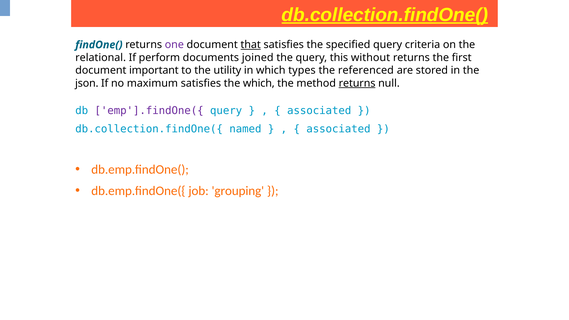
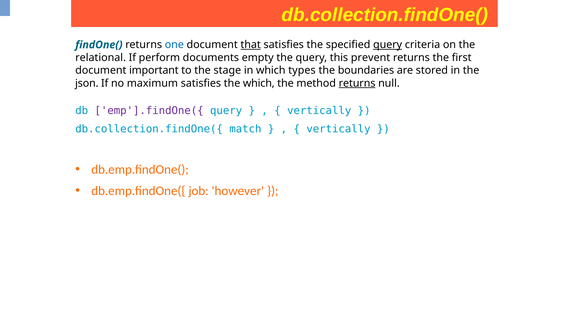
db.collection.findOne( underline: present -> none
one colour: purple -> blue
query at (388, 45) underline: none -> present
joined: joined -> empty
without: without -> prevent
utility: utility -> stage
referenced: referenced -> boundaries
associated at (319, 111): associated -> vertically
named: named -> match
associated at (338, 129): associated -> vertically
grouping: grouping -> however
